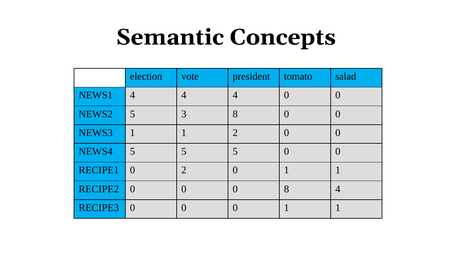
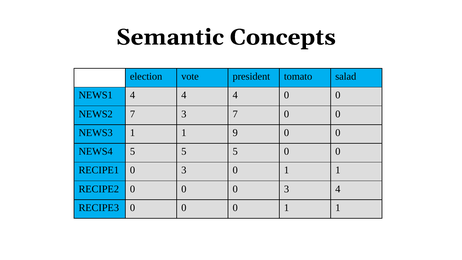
NEWS2 5: 5 -> 7
3 8: 8 -> 7
1 2: 2 -> 9
RECIPE1 0 2: 2 -> 3
0 0 8: 8 -> 3
